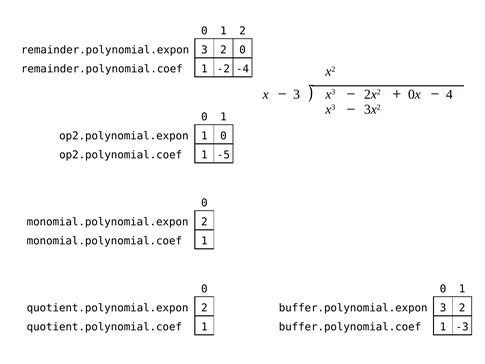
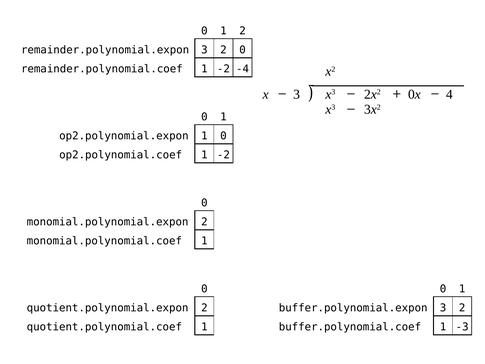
op2.polynomial.coef 1 -5: -5 -> -2
